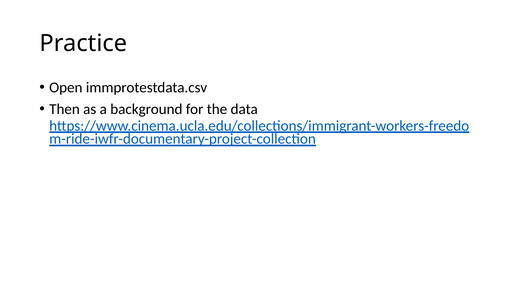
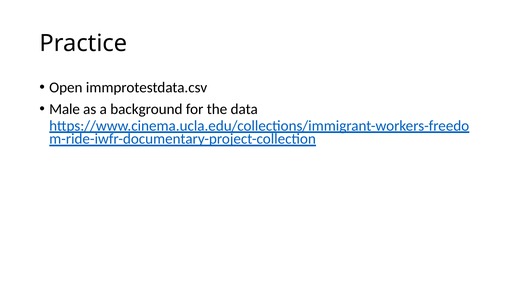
Then: Then -> Male
